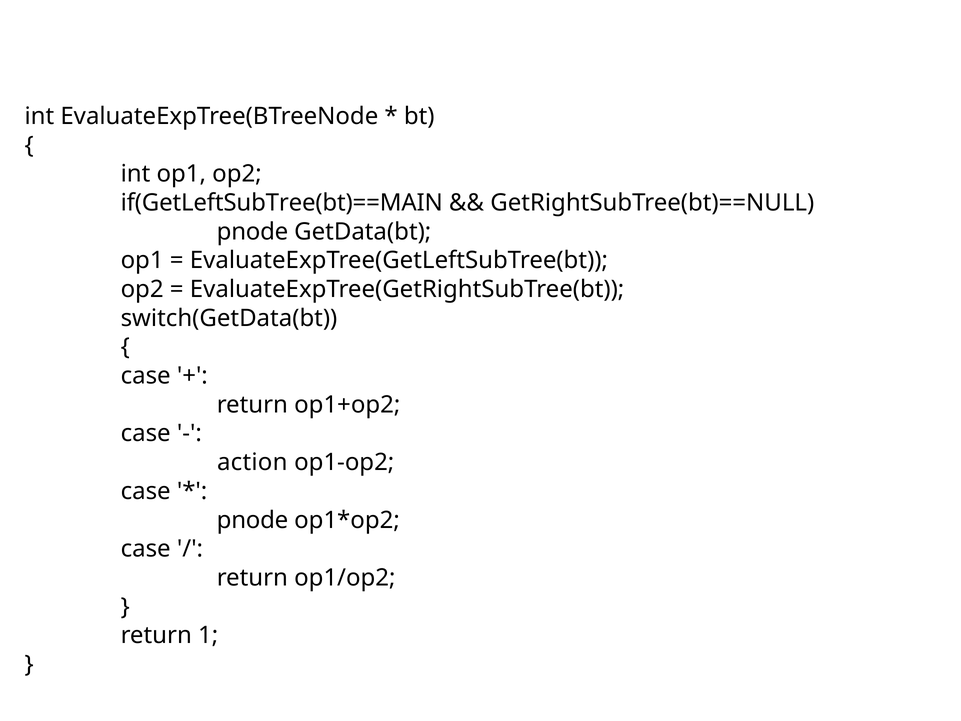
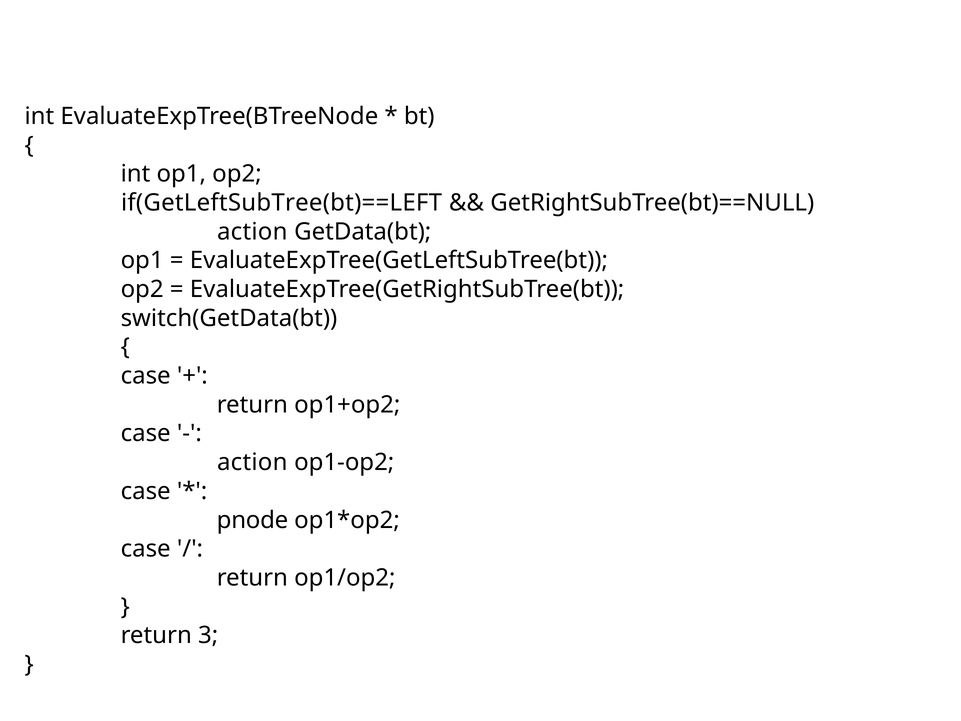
if(GetLeftSubTree(bt)==MAIN: if(GetLeftSubTree(bt)==MAIN -> if(GetLeftSubTree(bt)==LEFT
pnode at (252, 232): pnode -> action
1: 1 -> 3
